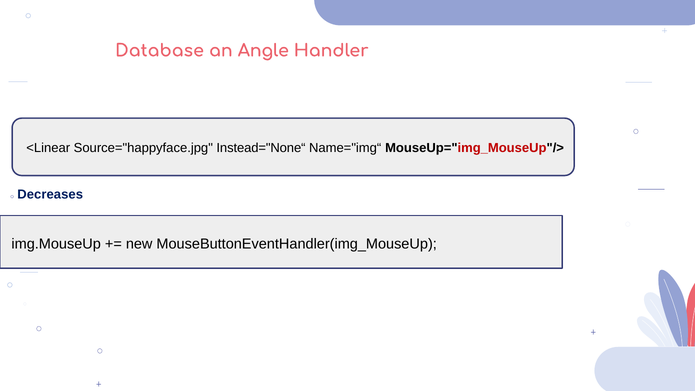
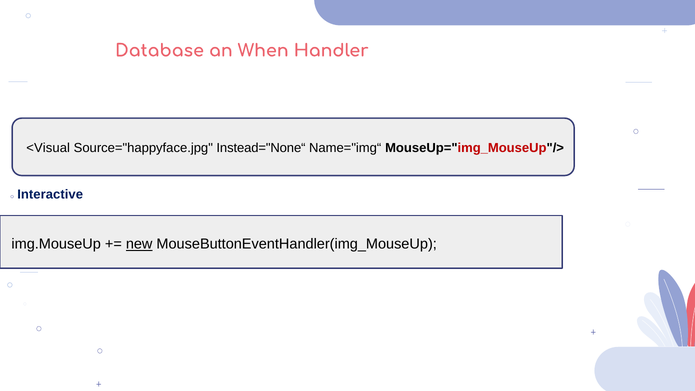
Angle: Angle -> When
<Linear: <Linear -> <Visual
Decreases: Decreases -> Interactive
new underline: none -> present
